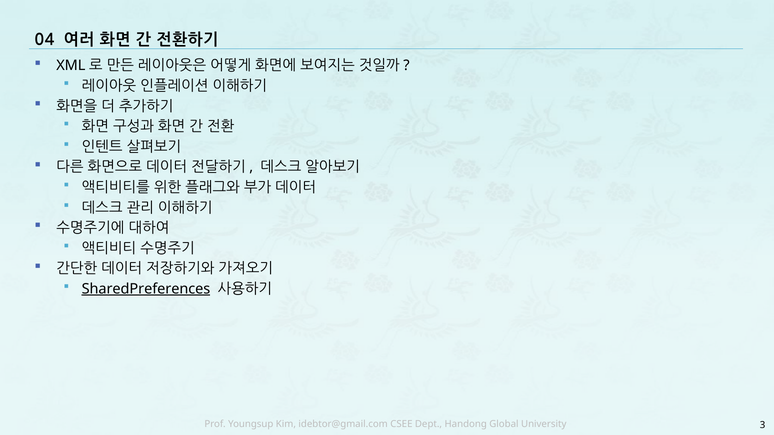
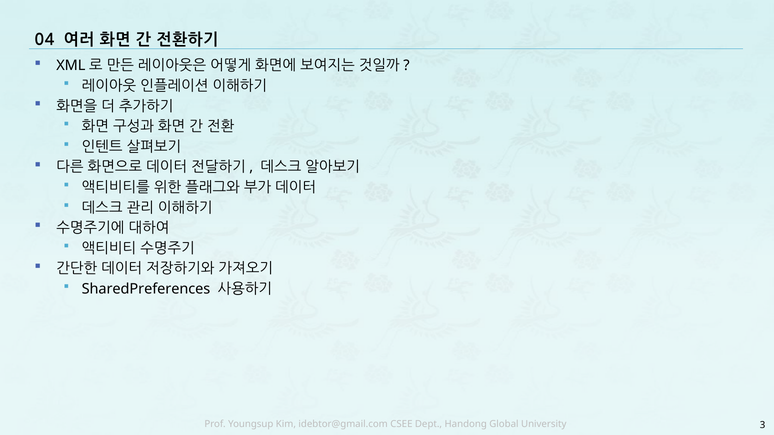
SharedPreferences underline: present -> none
